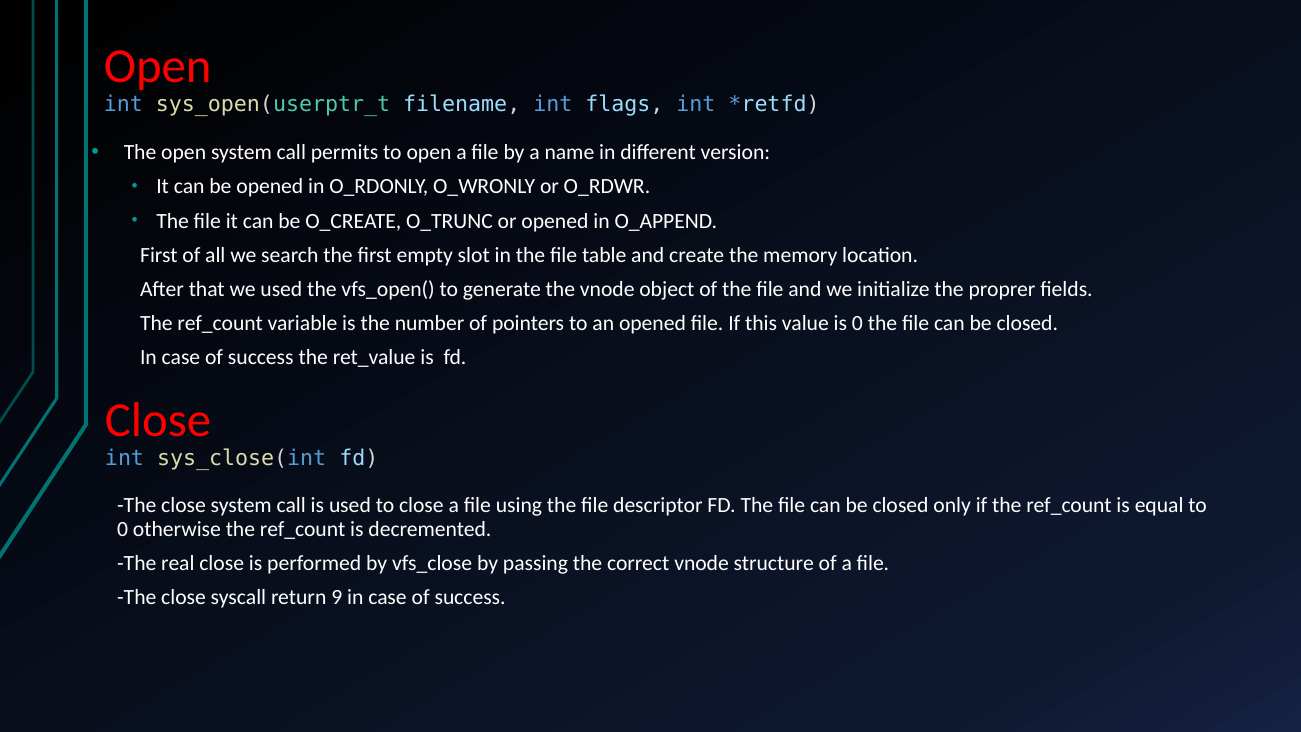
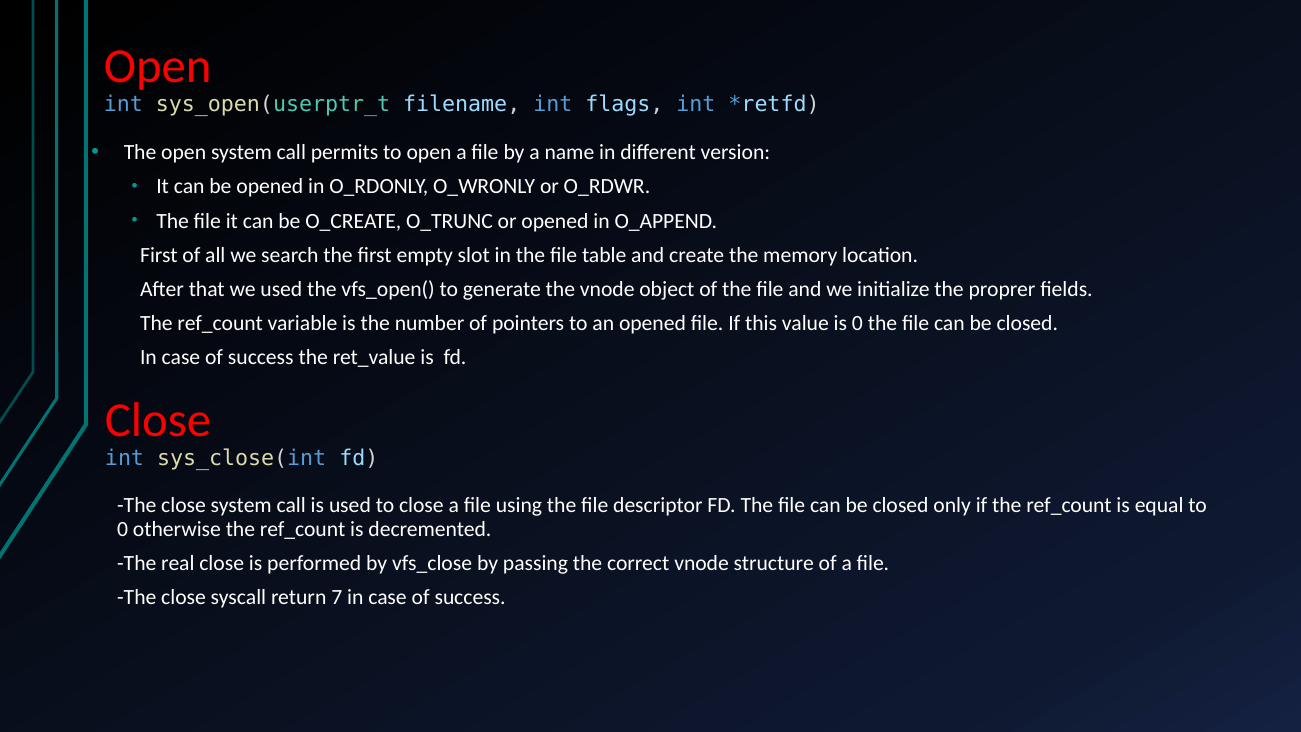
9: 9 -> 7
